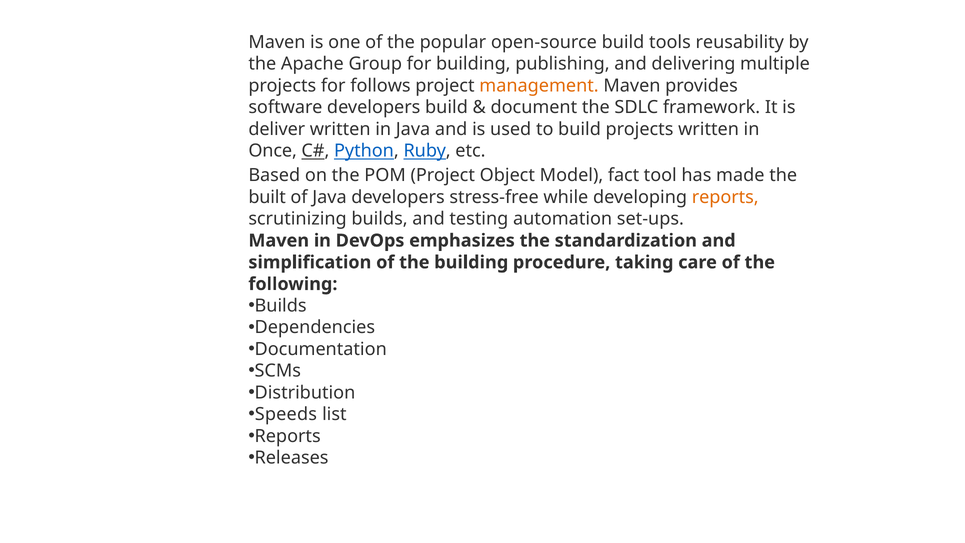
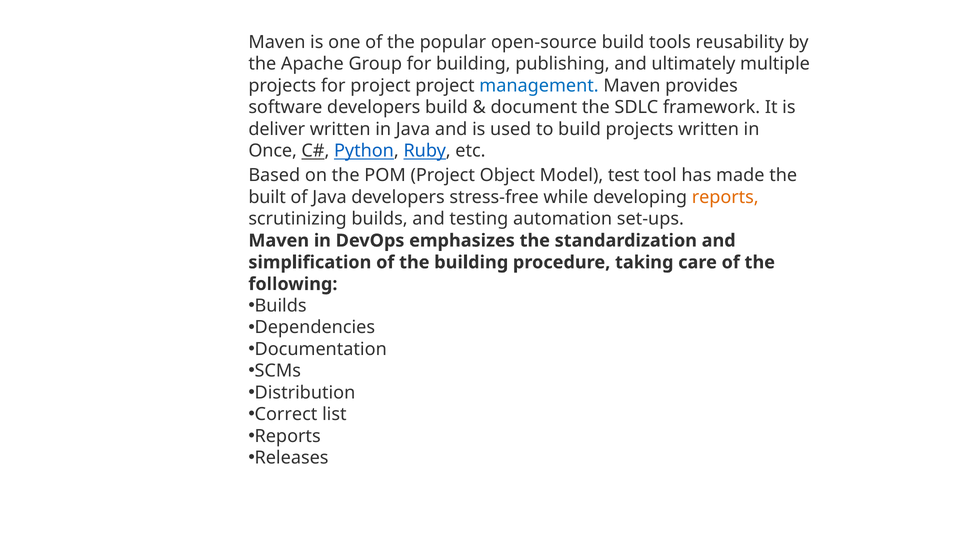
delivering: delivering -> ultimately
for follows: follows -> project
management colour: orange -> blue
fact: fact -> test
Speeds: Speeds -> Correct
